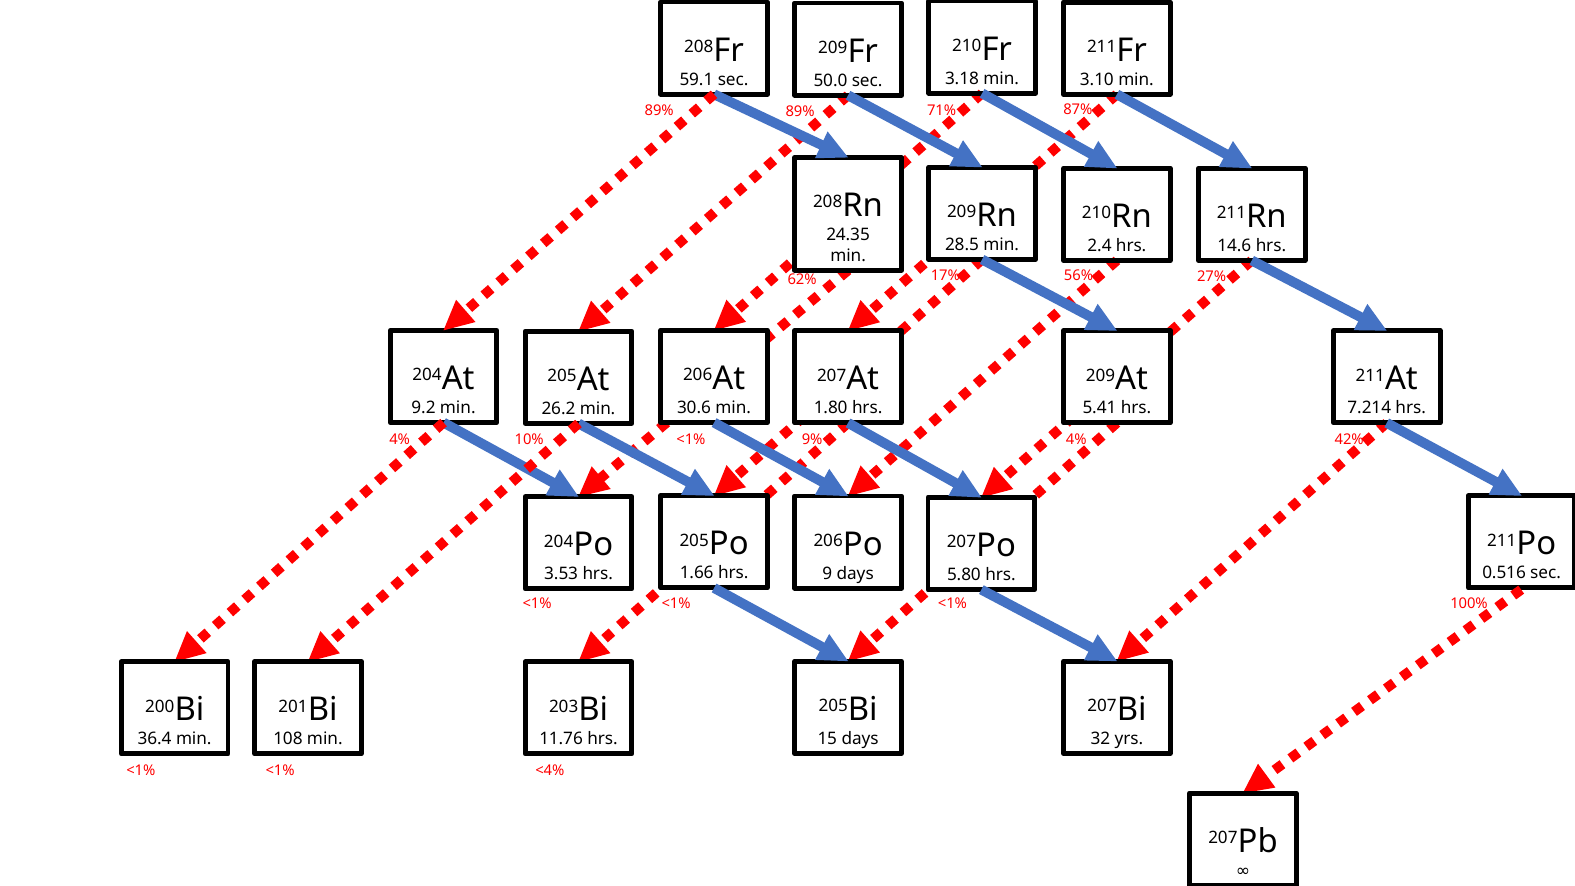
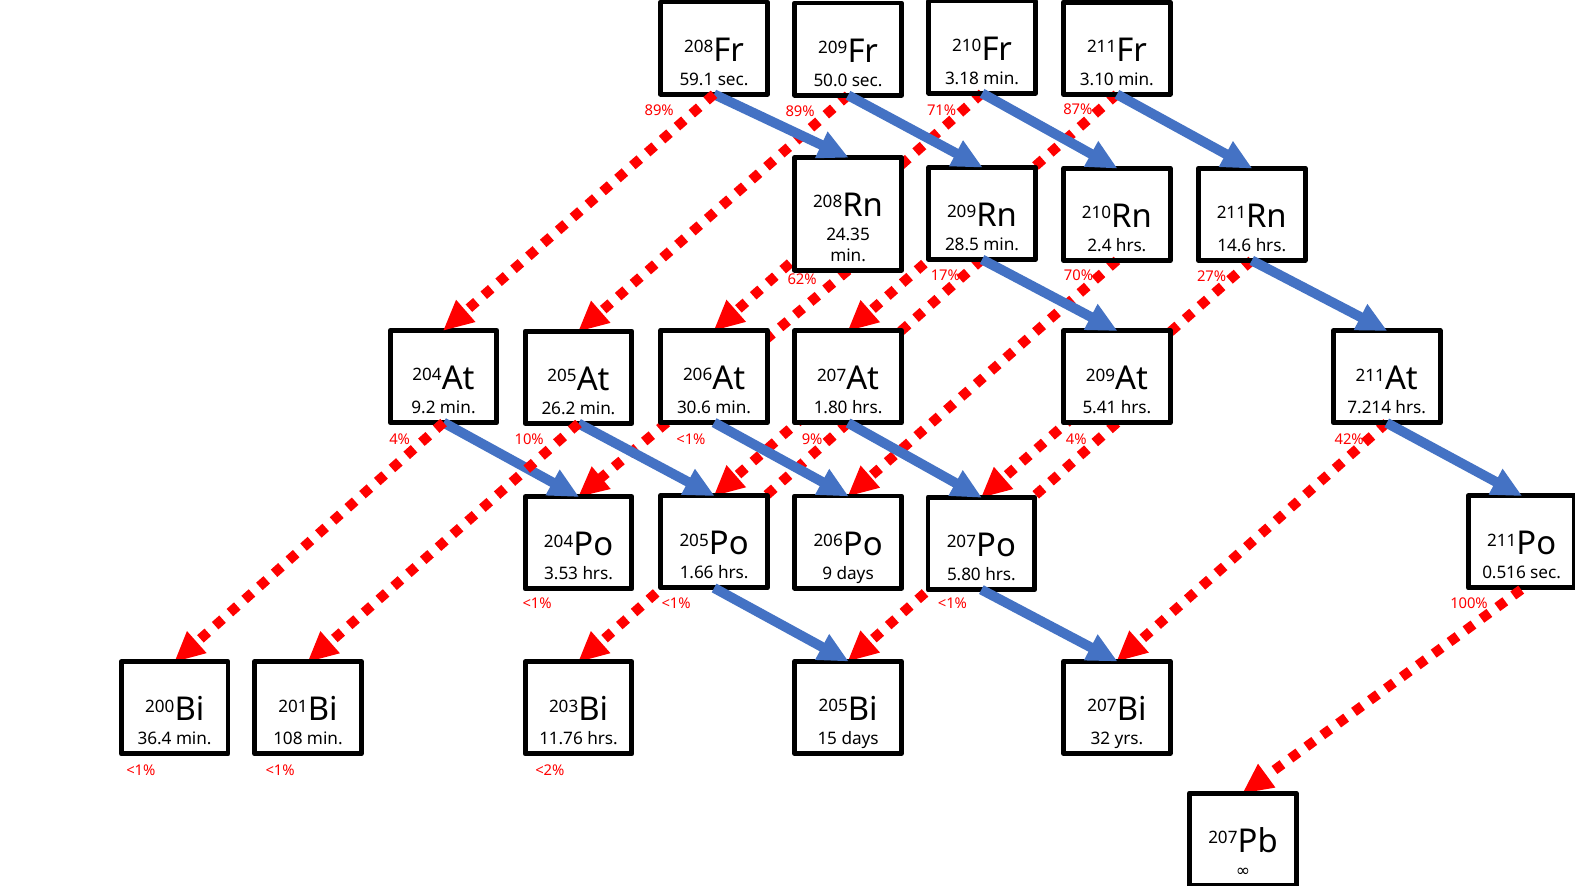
56%: 56% -> 70%
<4%: <4% -> <2%
